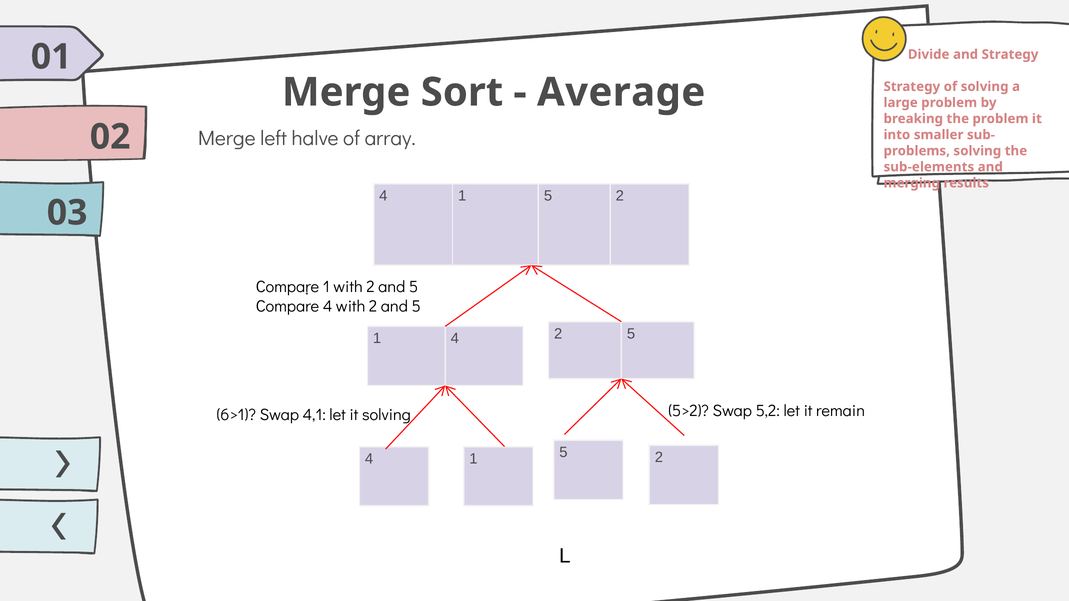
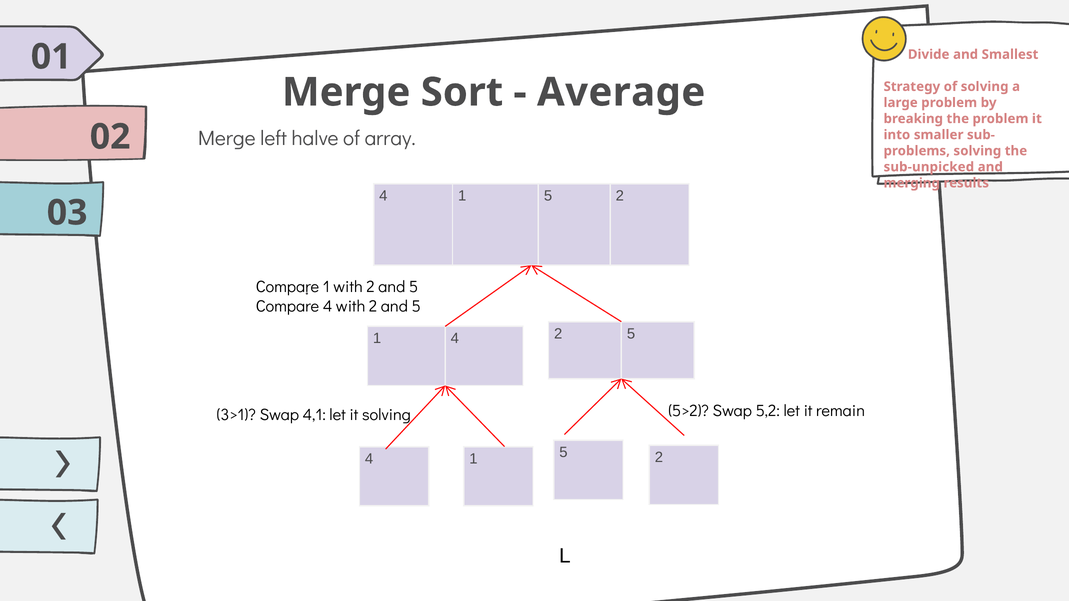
and Strategy: Strategy -> Smallest
sub-elements: sub-elements -> sub-unpicked
6>1: 6>1 -> 3>1
